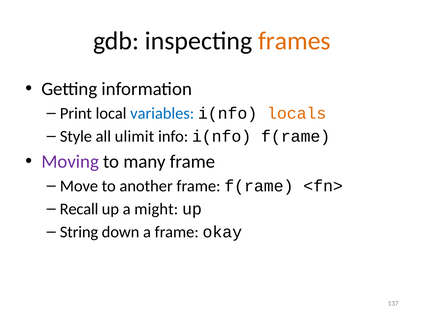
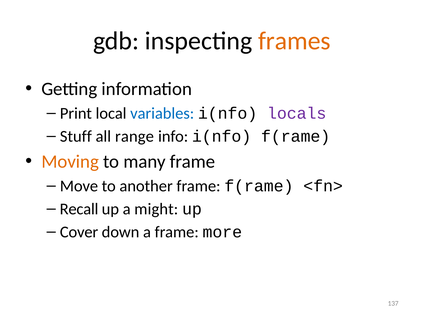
locals colour: orange -> purple
Style: Style -> Stuff
ulimit: ulimit -> range
Moving colour: purple -> orange
String: String -> Cover
okay: okay -> more
